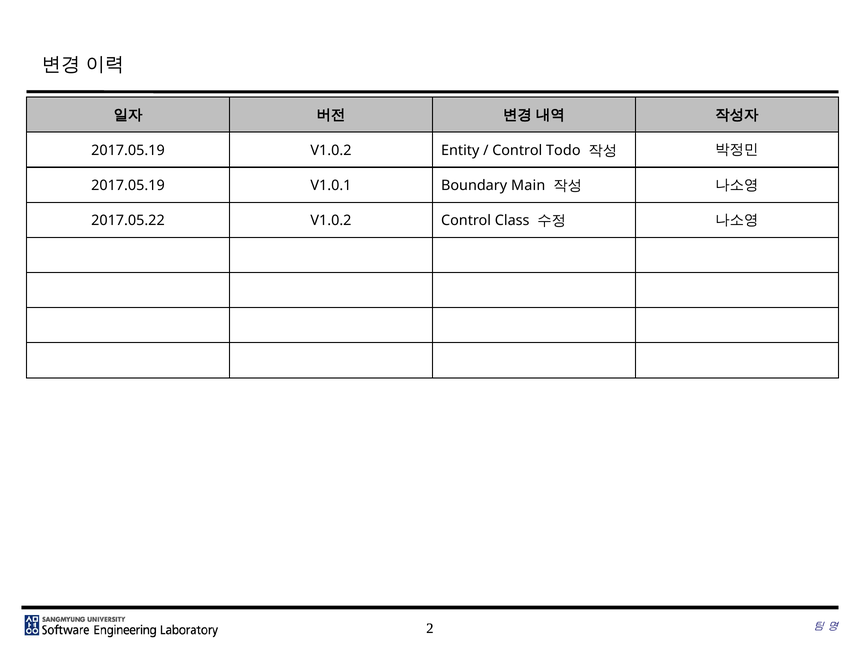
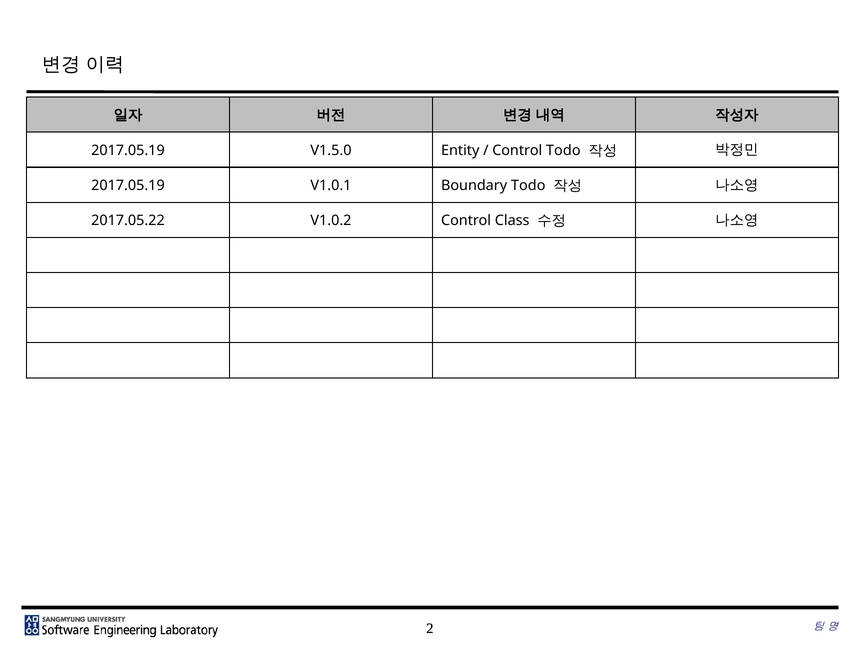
2017.05.19 V1.0.2: V1.0.2 -> V1.5.0
Boundary Main: Main -> Todo
